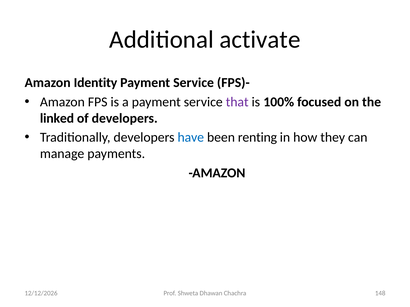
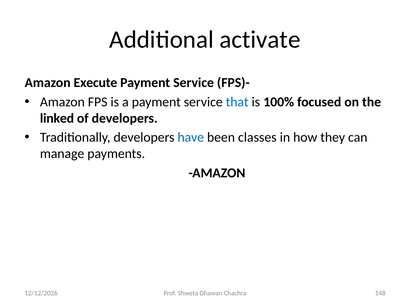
Identity: Identity -> Execute
that colour: purple -> blue
renting: renting -> classes
